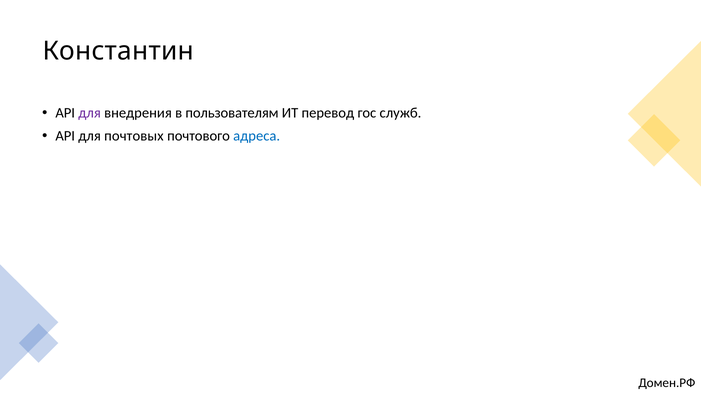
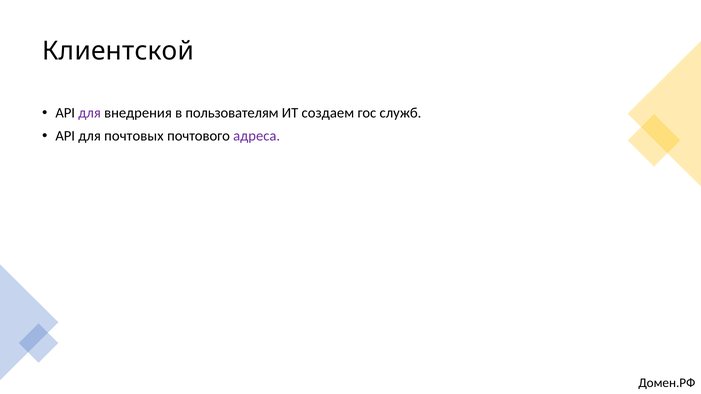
Константин: Константин -> Клиентской
перевод: перевод -> создаем
адреса colour: blue -> purple
